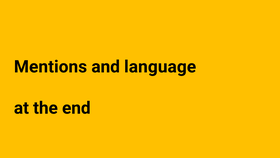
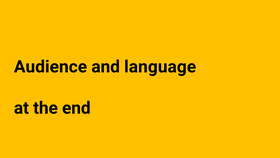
Mentions: Mentions -> Audience
